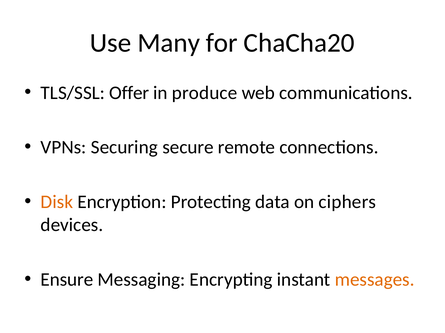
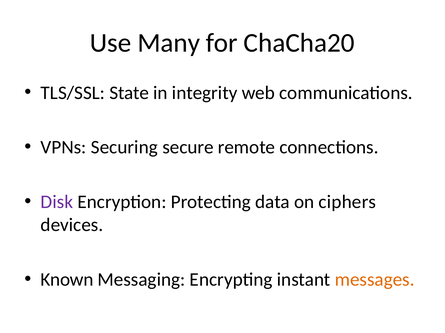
Offer: Offer -> State
produce: produce -> integrity
Disk colour: orange -> purple
Ensure: Ensure -> Known
